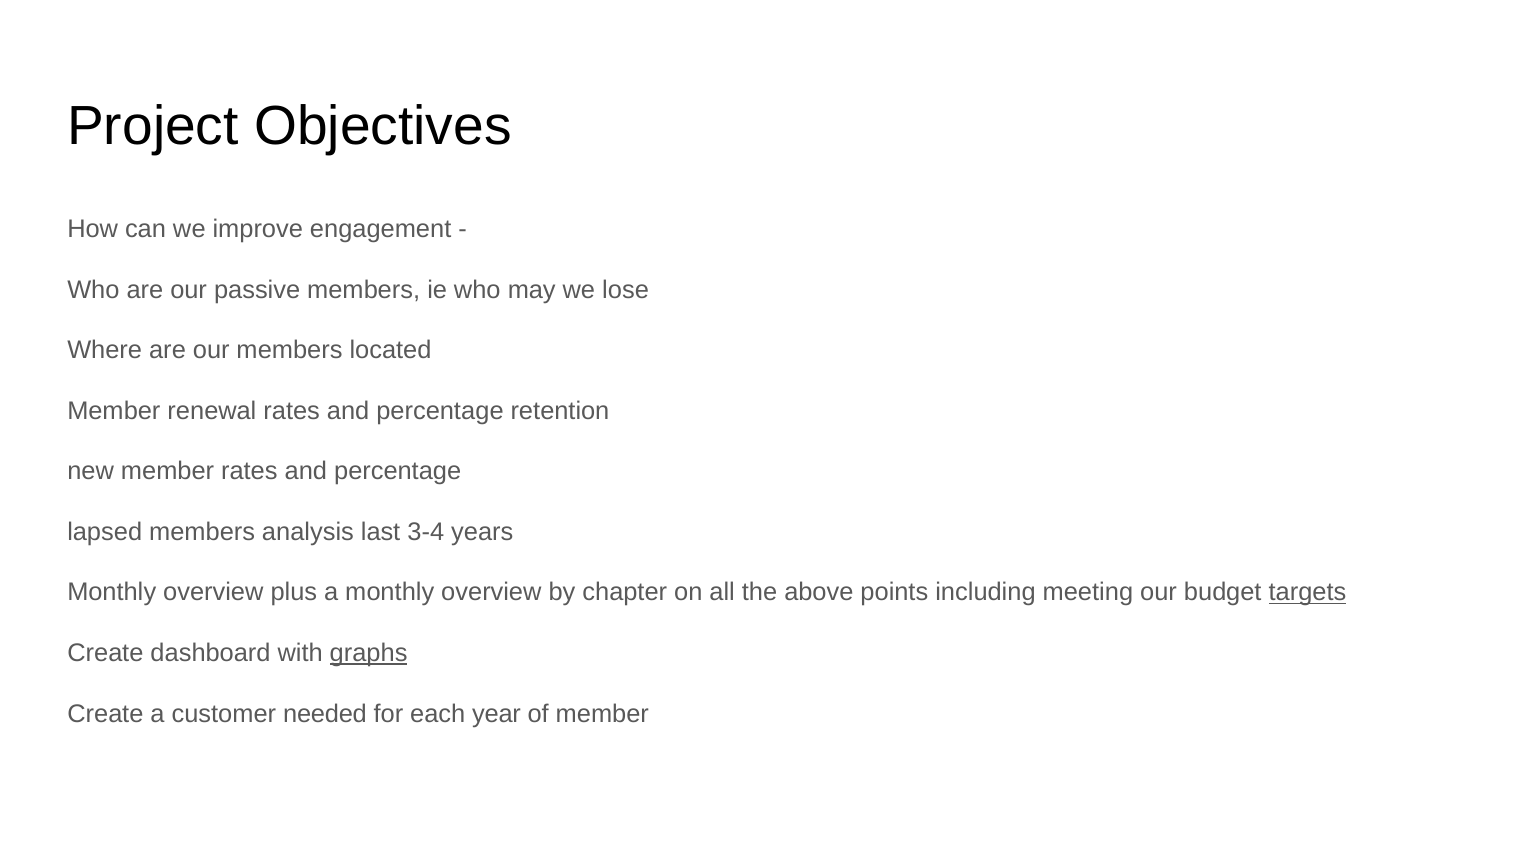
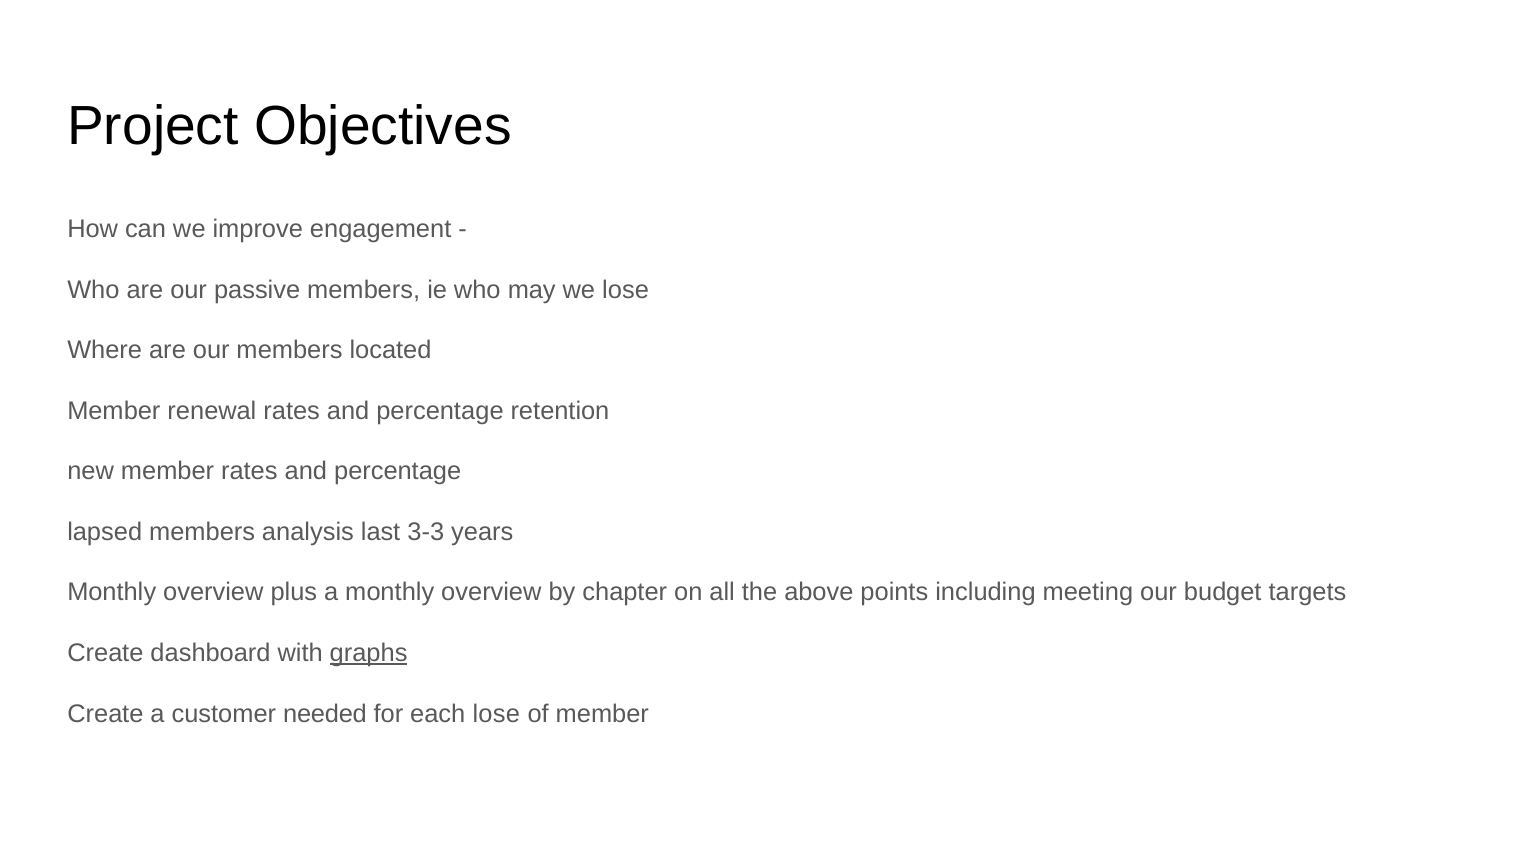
3-4: 3-4 -> 3-3
targets underline: present -> none
each year: year -> lose
